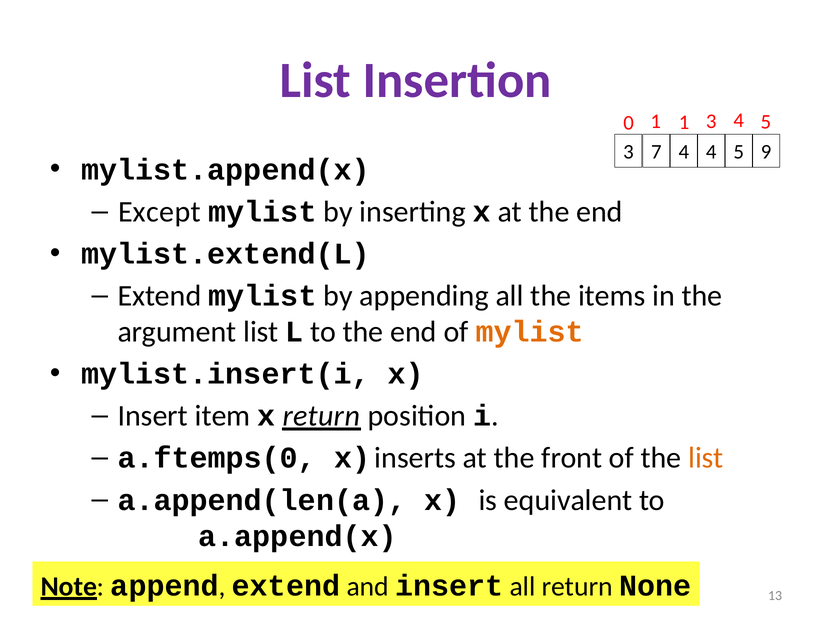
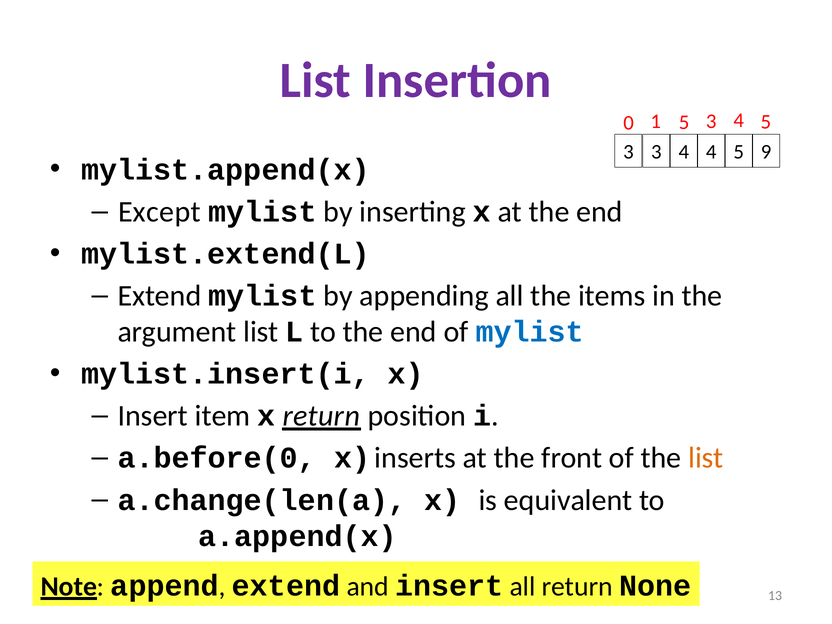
1 1: 1 -> 5
3 7: 7 -> 3
mylist at (530, 332) colour: orange -> blue
a.ftemps(0: a.ftemps(0 -> a.before(0
a.append(len(a: a.append(len(a -> a.change(len(a
